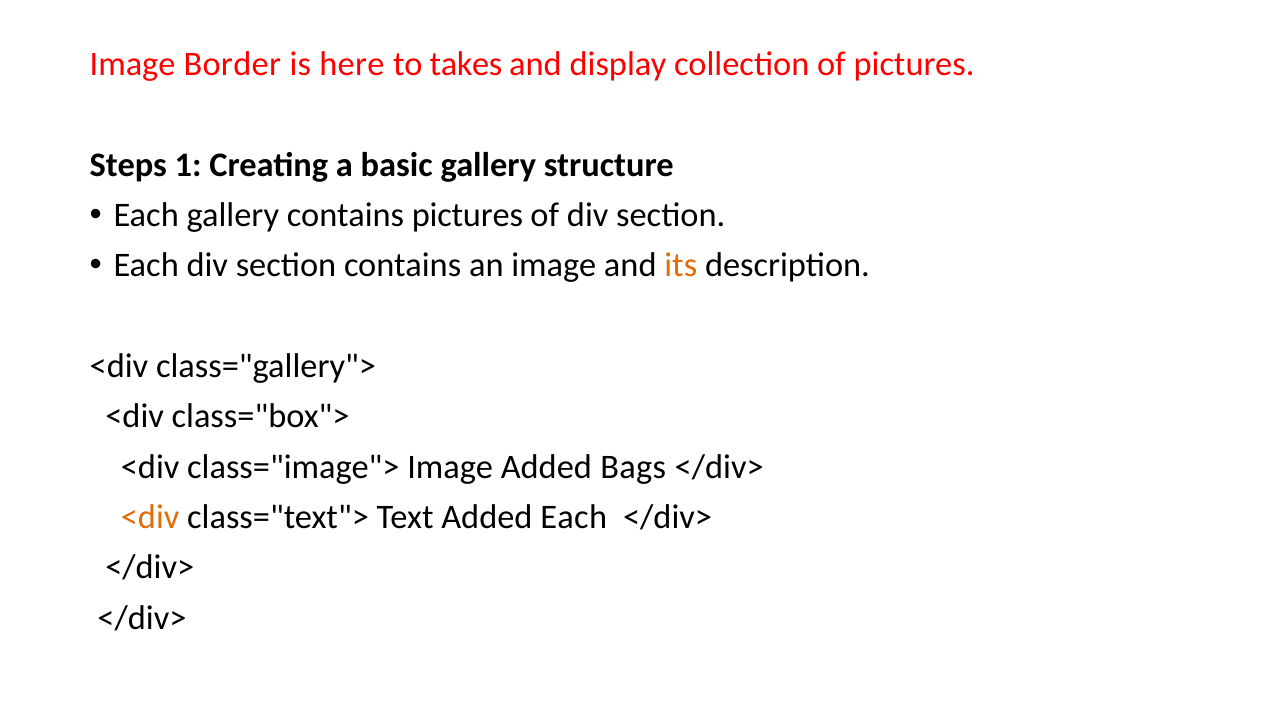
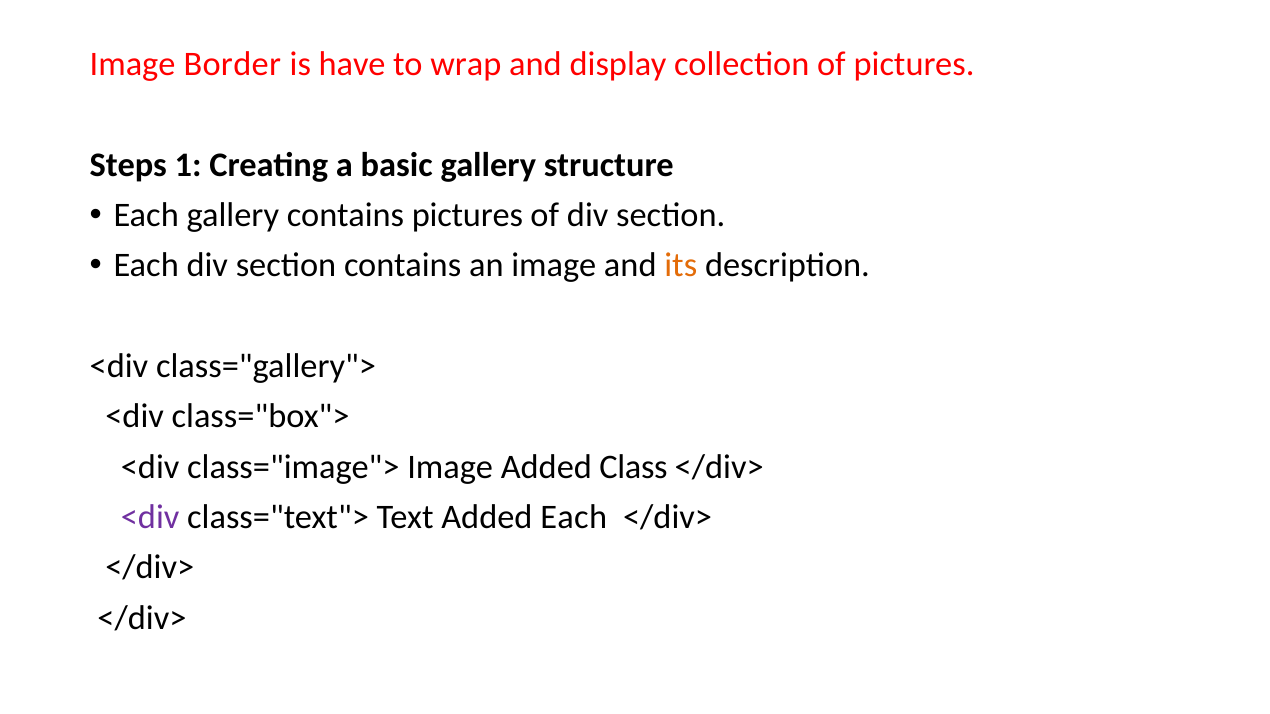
here: here -> have
takes: takes -> wrap
Bags: Bags -> Class
<div at (150, 517) colour: orange -> purple
